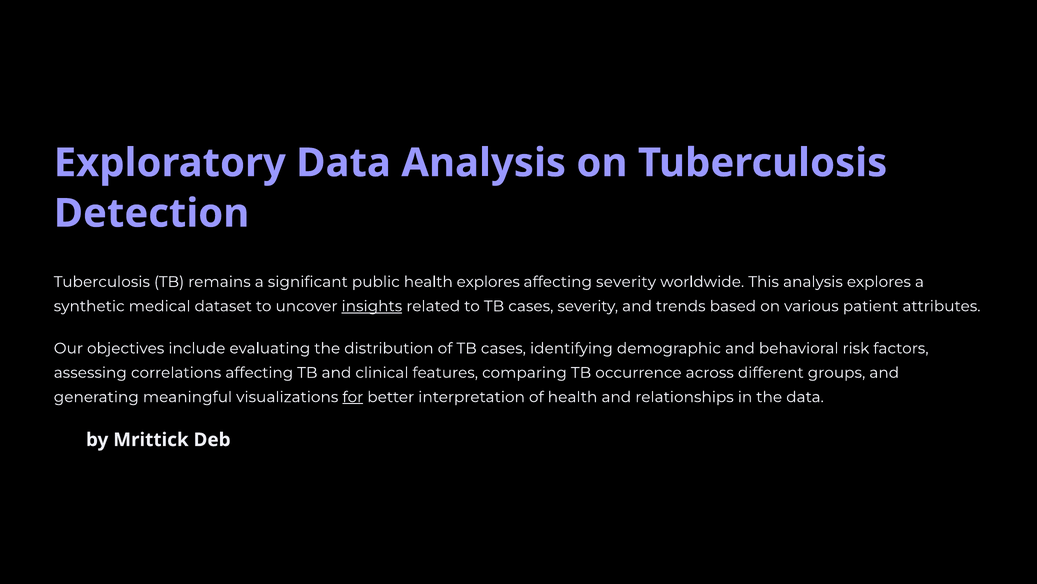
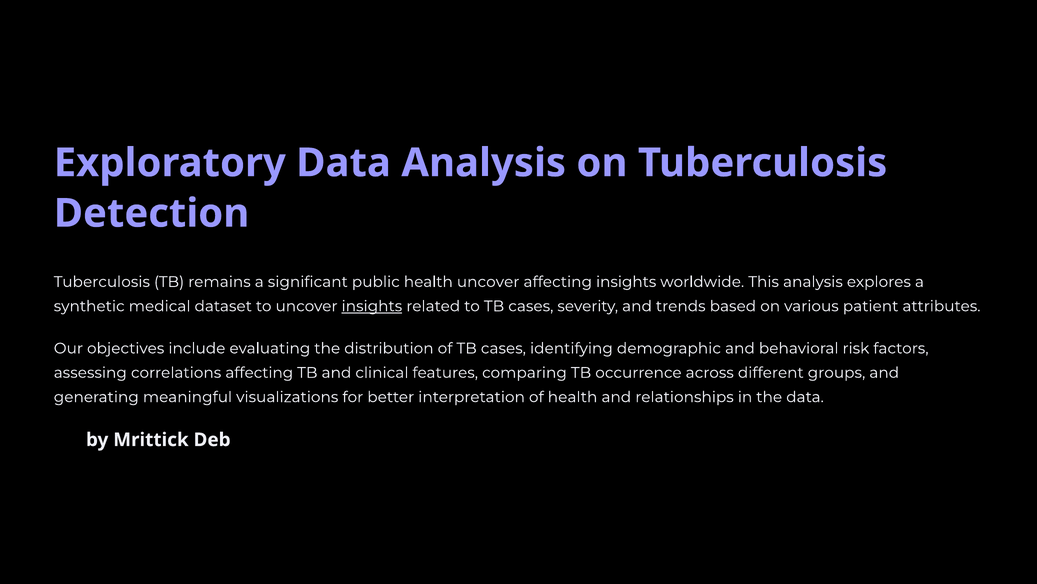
health explores: explores -> uncover
affecting severity: severity -> insights
for underline: present -> none
